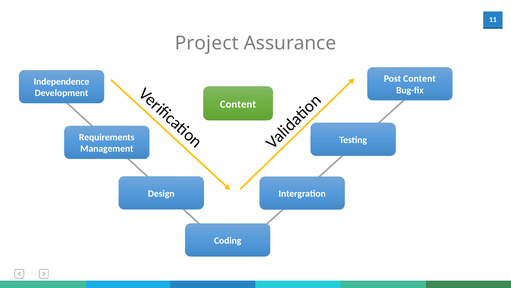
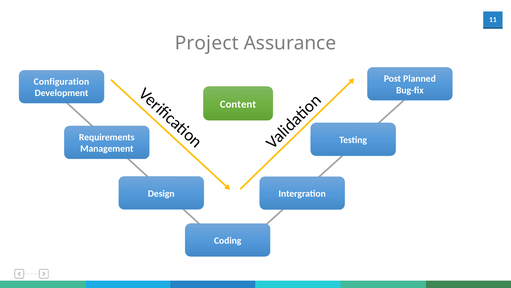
Post Content: Content -> Planned
Independence: Independence -> Configuration
